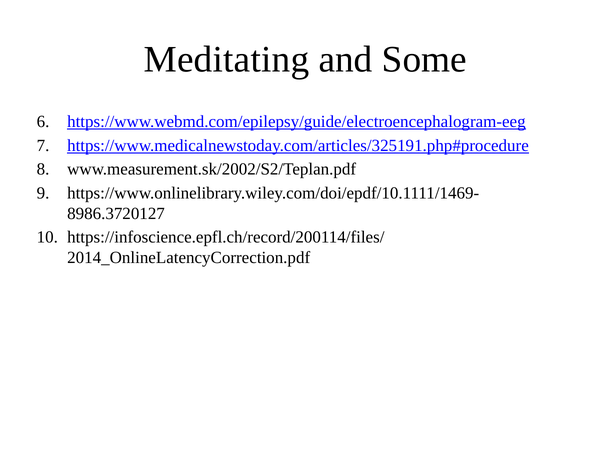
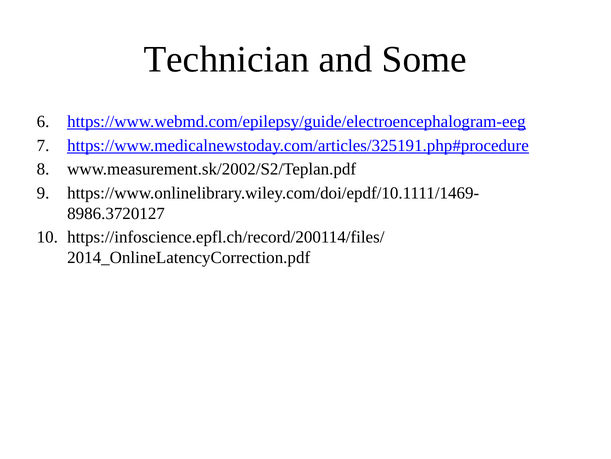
Meditating: Meditating -> Technician
